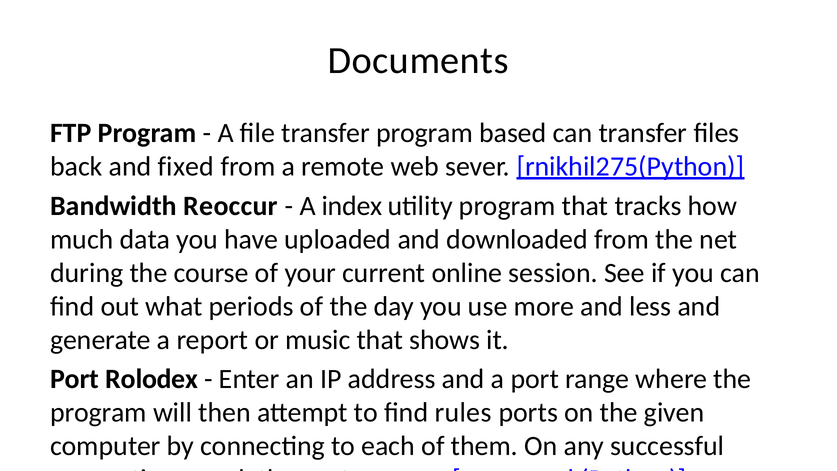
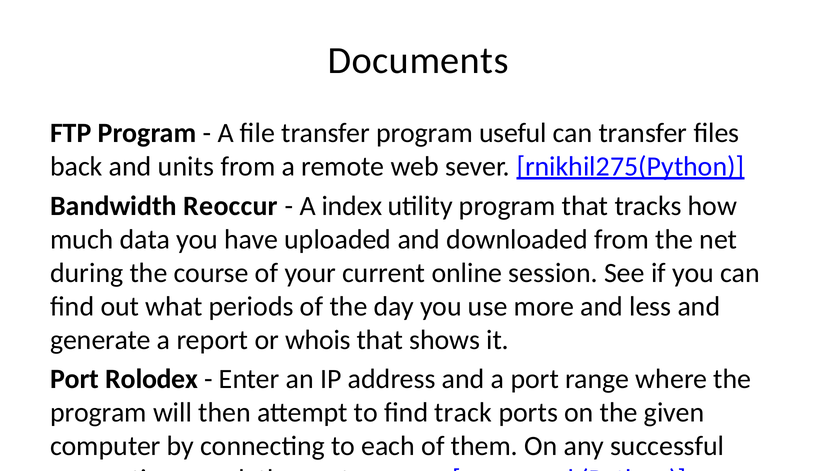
based: based -> useful
fixed: fixed -> units
or music: music -> whois
rules: rules -> track
